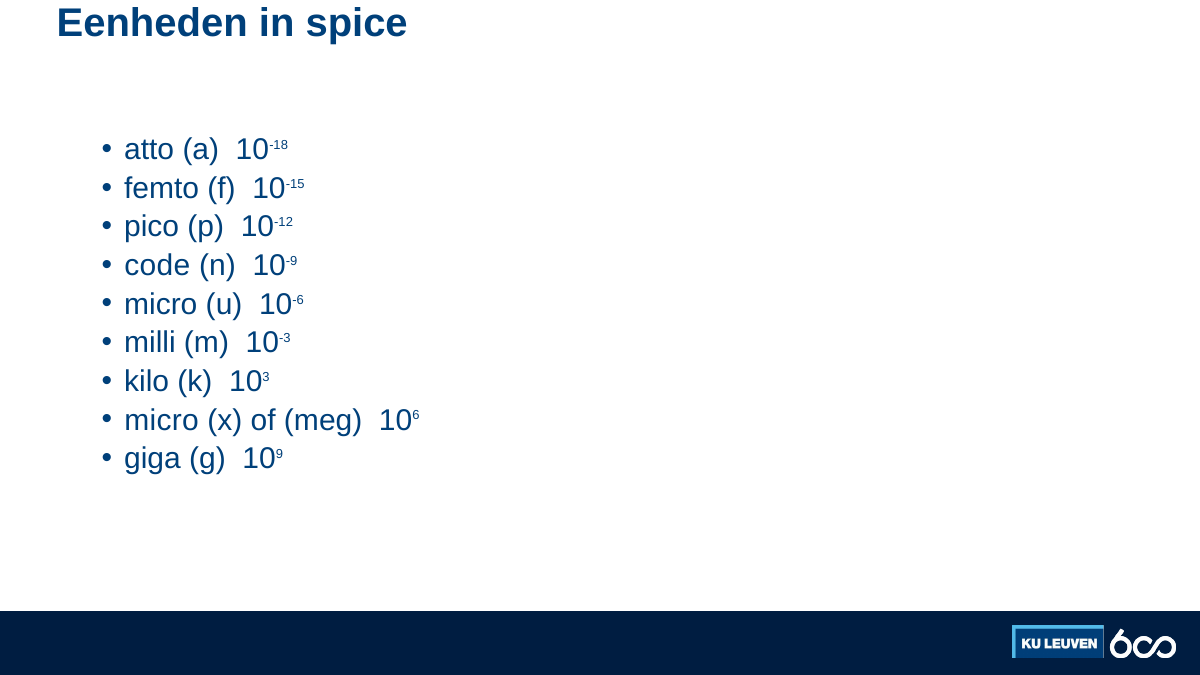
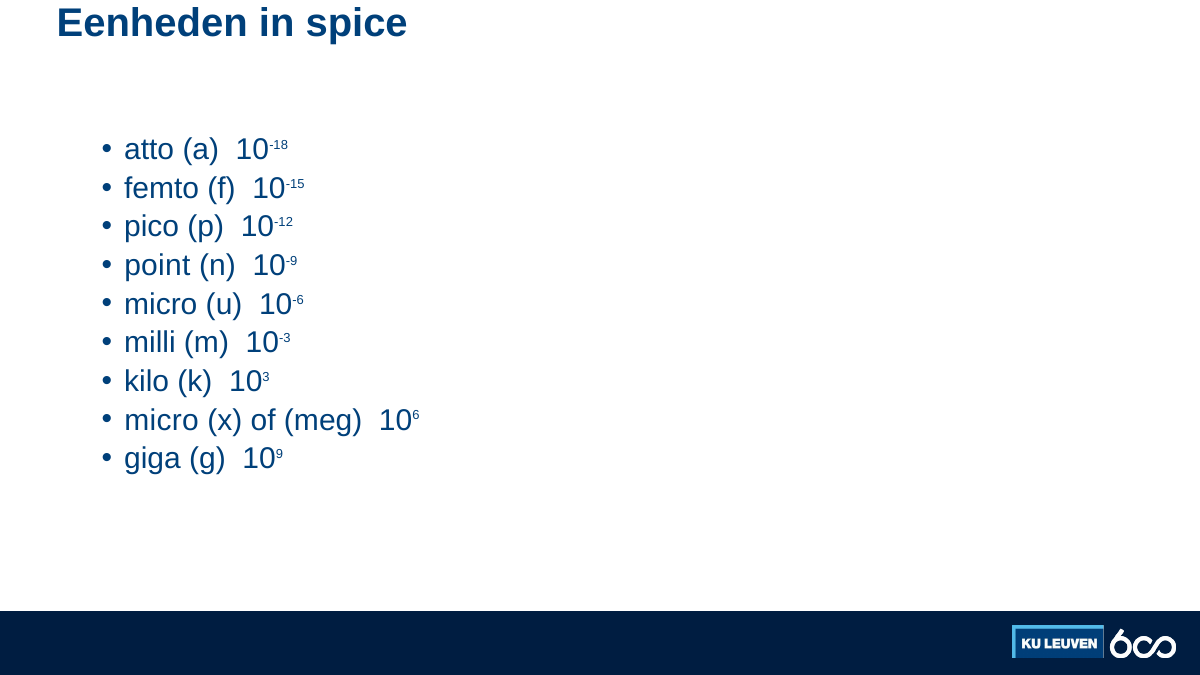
code: code -> point
